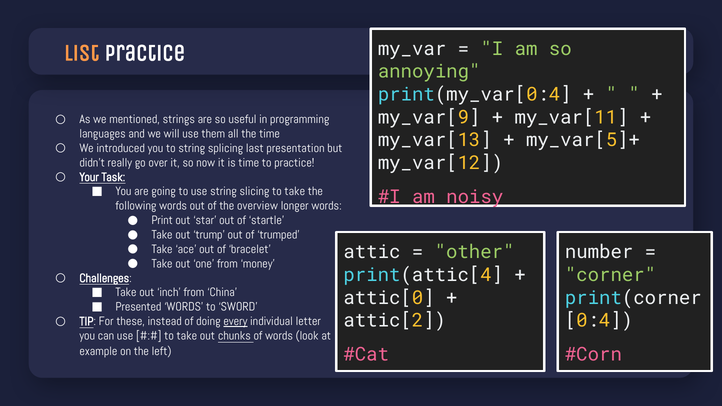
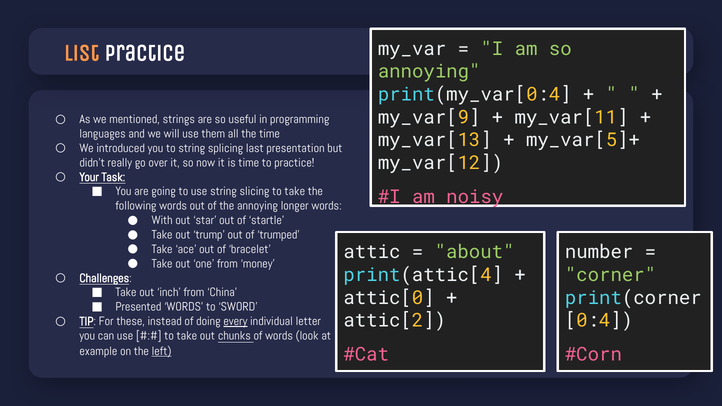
the overview: overview -> annoying
Print: Print -> With
other: other -> about
left underline: none -> present
